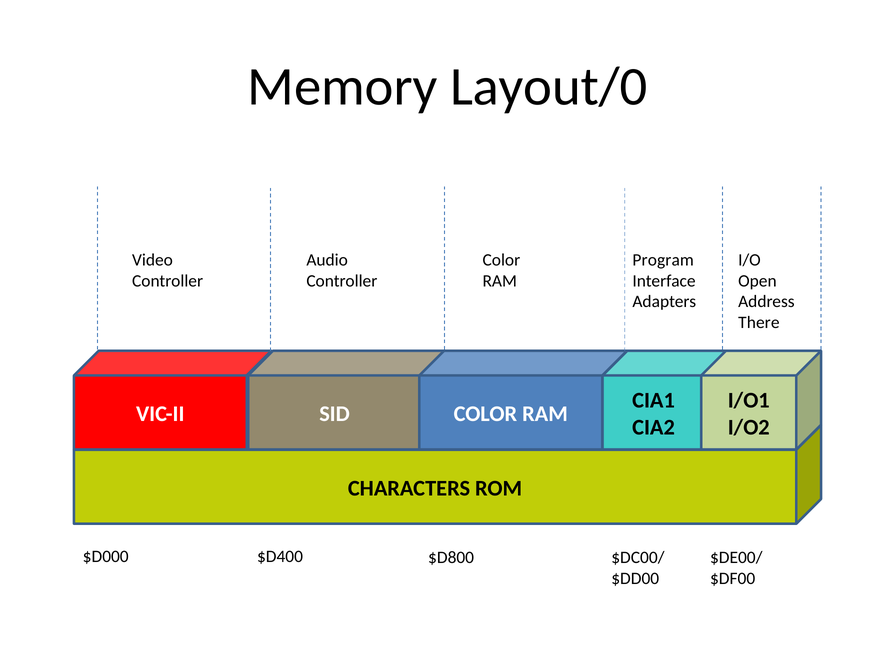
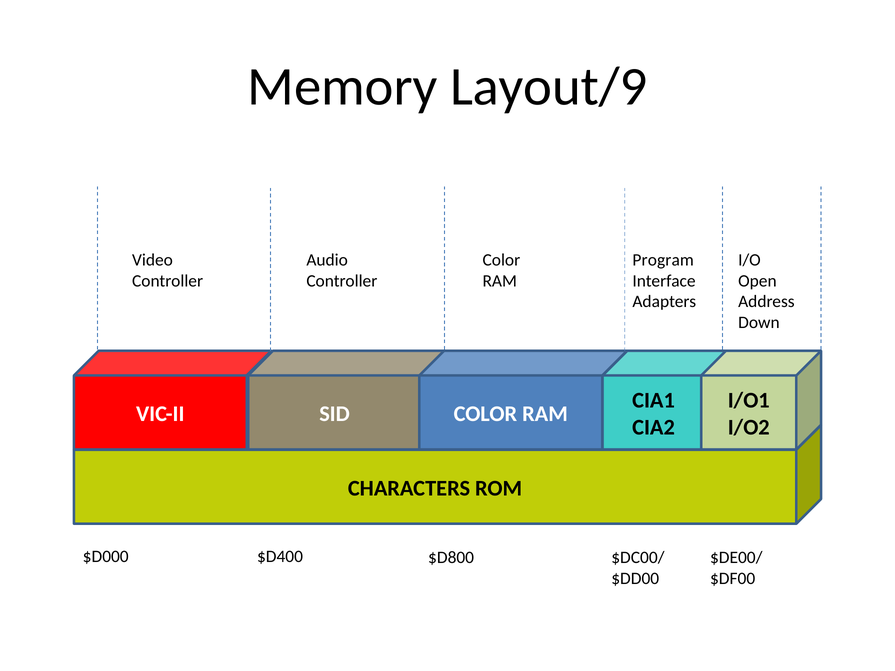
Layout/0: Layout/0 -> Layout/9
There: There -> Down
